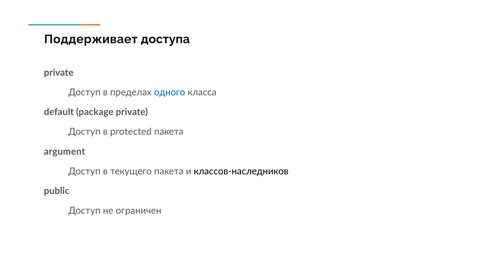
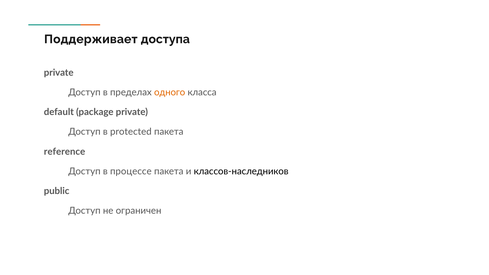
одного colour: blue -> orange
argument: argument -> reference
текущего: текущего -> процессе
